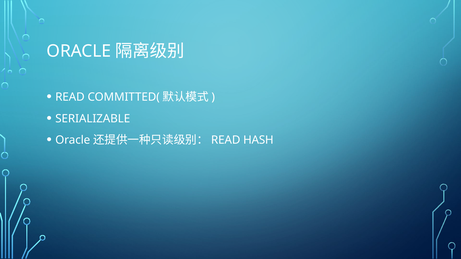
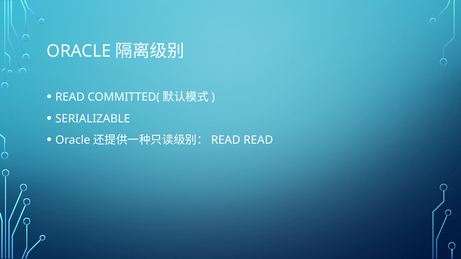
READ HASH: HASH -> READ
